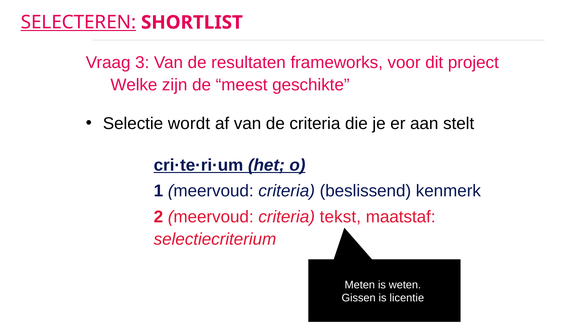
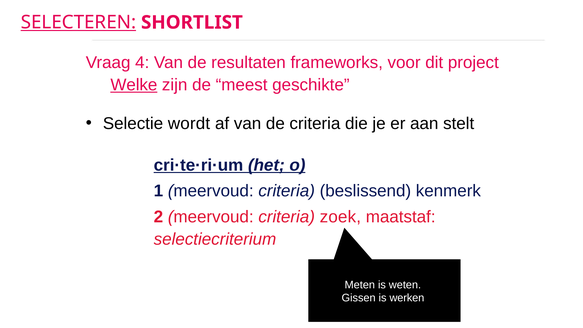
3: 3 -> 4
Welke underline: none -> present
tekst: tekst -> zoek
licentie: licentie -> werken
